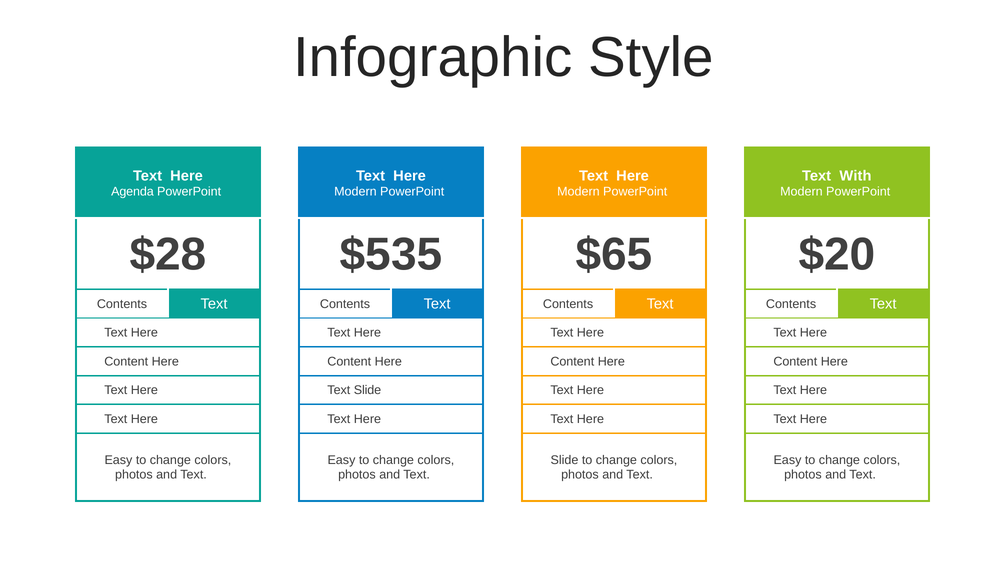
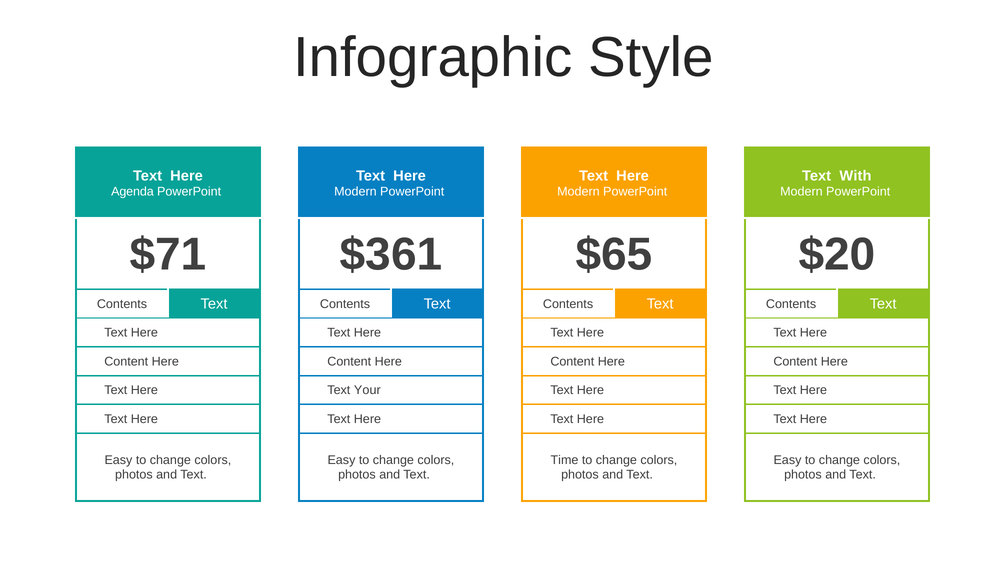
$28: $28 -> $71
$535: $535 -> $361
Text Slide: Slide -> Your
Slide at (565, 461): Slide -> Time
